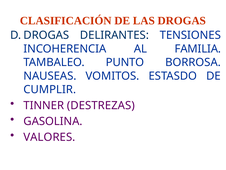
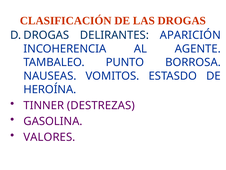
TENSIONES: TENSIONES -> APARICIÓN
FAMILIA: FAMILIA -> AGENTE
CUMPLIR: CUMPLIR -> HEROÍNA
